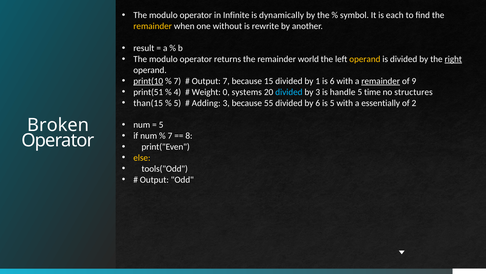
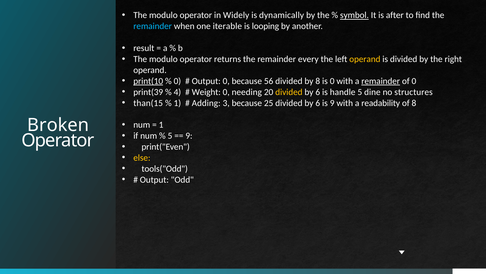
Infinite: Infinite -> Widely
symbol underline: none -> present
each: each -> after
remainder at (153, 26) colour: yellow -> light blue
without: without -> iterable
rewrite: rewrite -> looping
world: world -> every
right underline: present -> none
7 at (177, 81): 7 -> 0
Output 7: 7 -> 0
15: 15 -> 56
by 1: 1 -> 8
is 6: 6 -> 0
of 9: 9 -> 0
print(51: print(51 -> print(39
systems: systems -> needing
divided at (289, 92) colour: light blue -> yellow
3 at (318, 92): 3 -> 6
time: time -> dine
5 at (177, 103): 5 -> 1
55: 55 -> 25
is 5: 5 -> 9
essentially: essentially -> readability
of 2: 2 -> 8
5 at (161, 125): 5 -> 1
7 at (170, 136): 7 -> 5
8 at (189, 136): 8 -> 9
